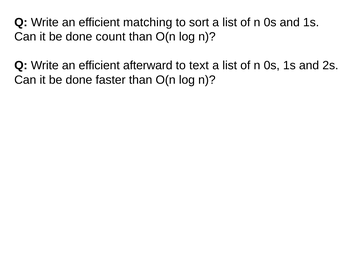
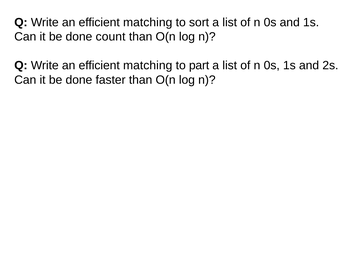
afterward at (148, 66): afterward -> matching
text: text -> part
